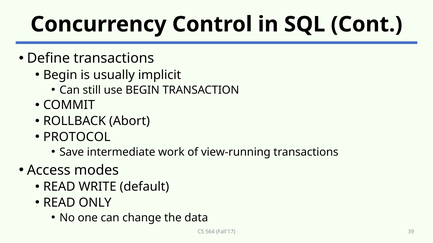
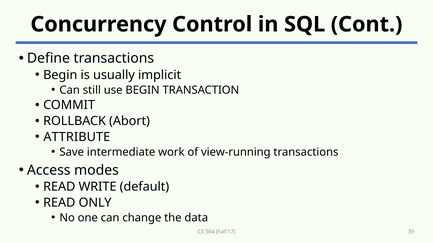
PROTOCOL: PROTOCOL -> ATTRIBUTE
